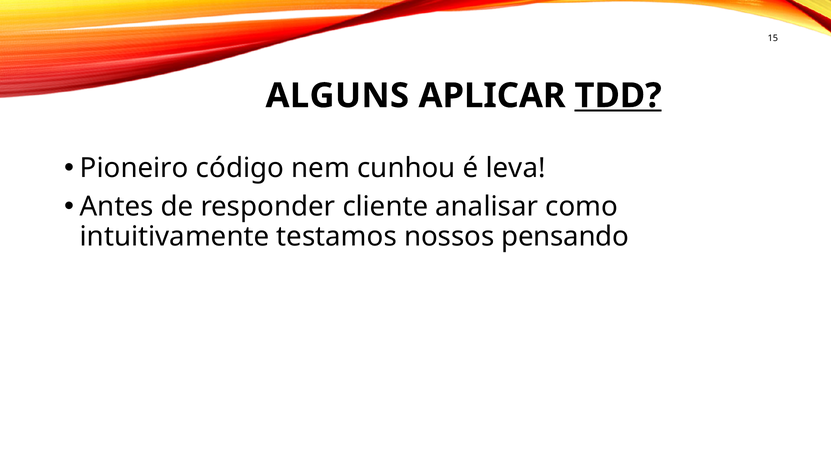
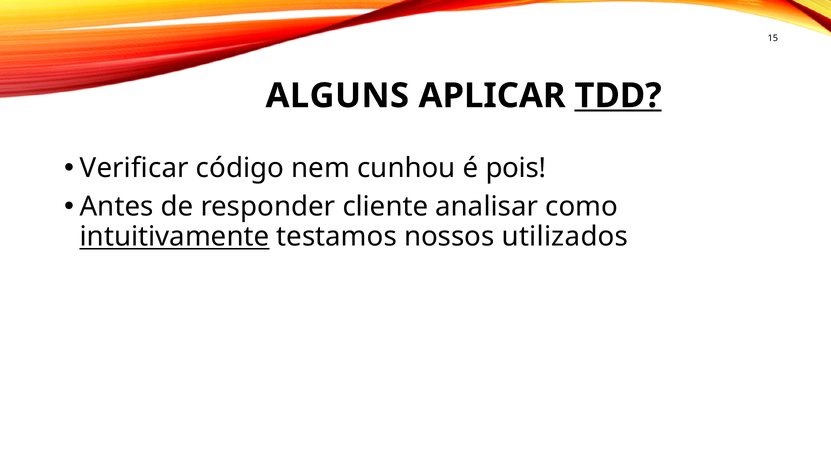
Pioneiro: Pioneiro -> Verificar
leva: leva -> pois
intuitivamente underline: none -> present
pensando: pensando -> utilizados
